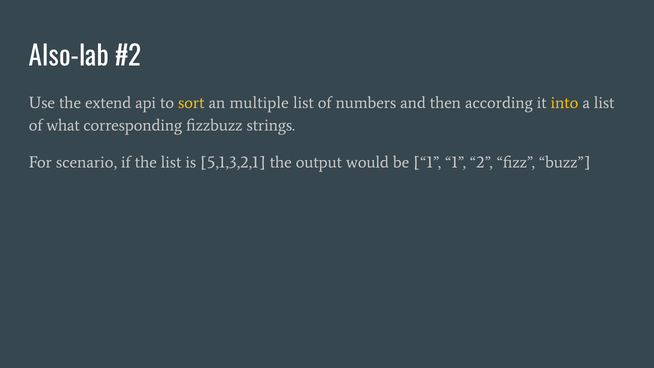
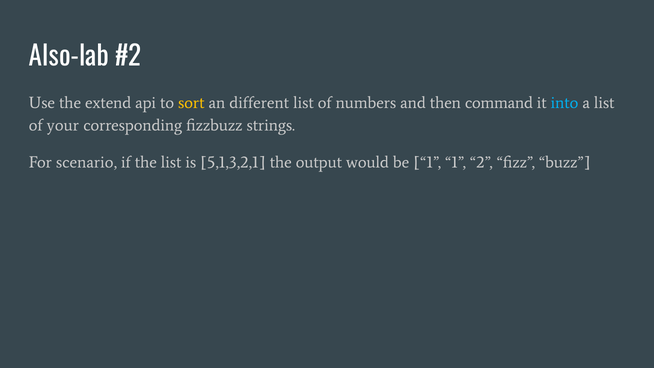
multiple: multiple -> different
according: according -> command
into colour: yellow -> light blue
what: what -> your
